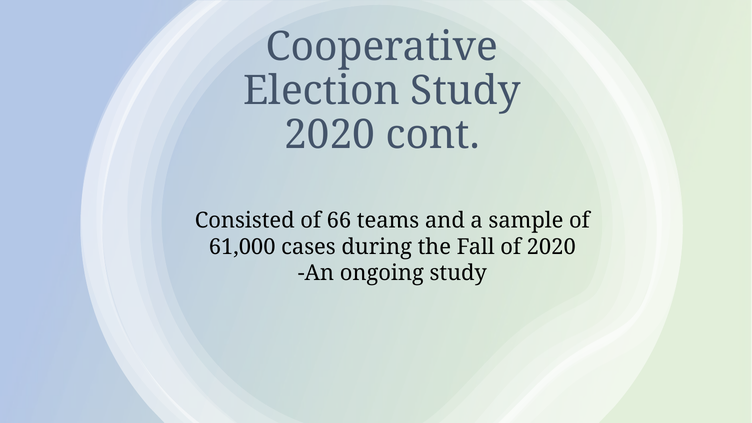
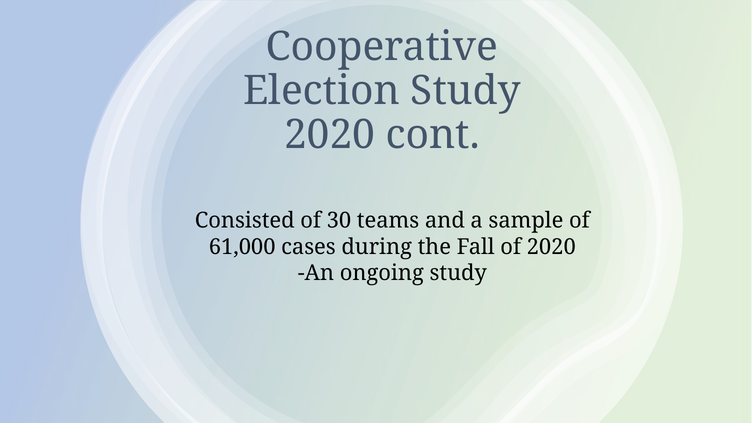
66: 66 -> 30
